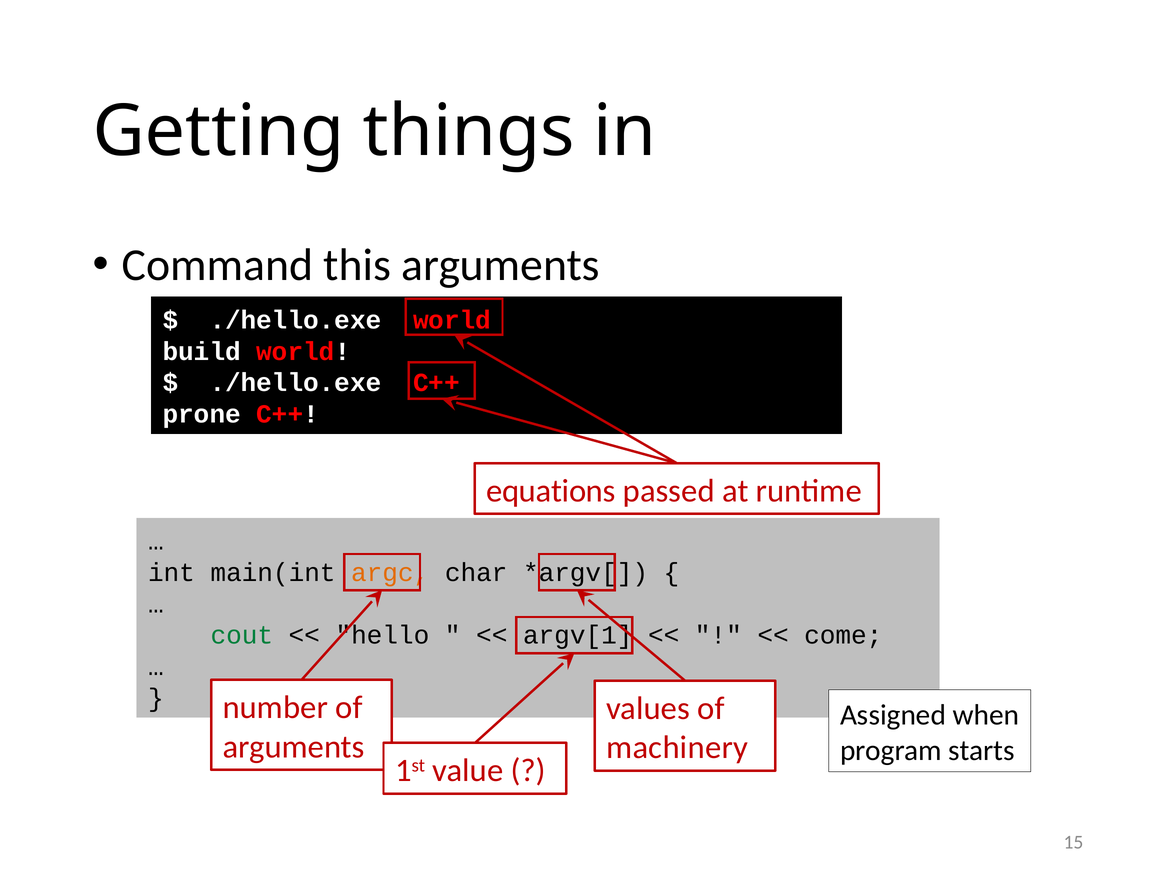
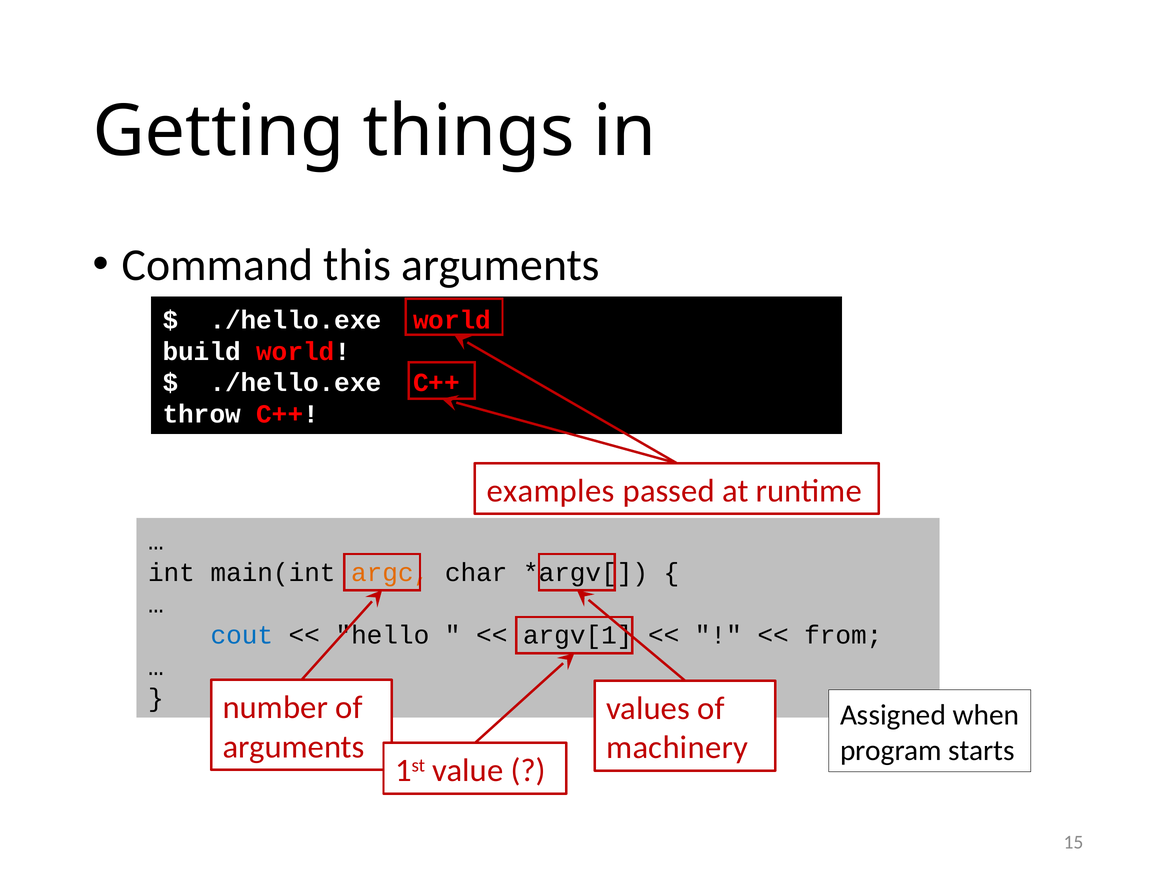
prone: prone -> throw
equations: equations -> examples
cout colour: green -> blue
come: come -> from
